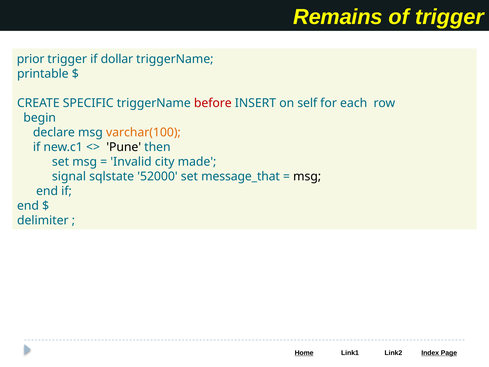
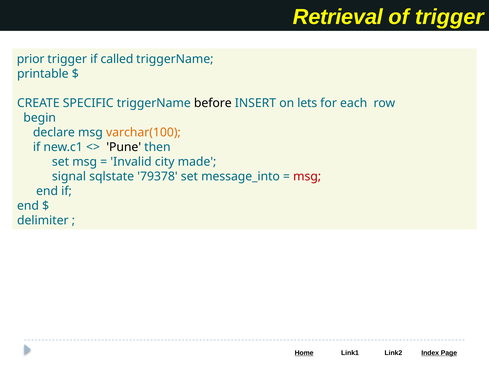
Remains: Remains -> Retrieval
dollar: dollar -> called
before colour: red -> black
self: self -> lets
52000: 52000 -> 79378
message_that: message_that -> message_into
msg at (307, 176) colour: black -> red
